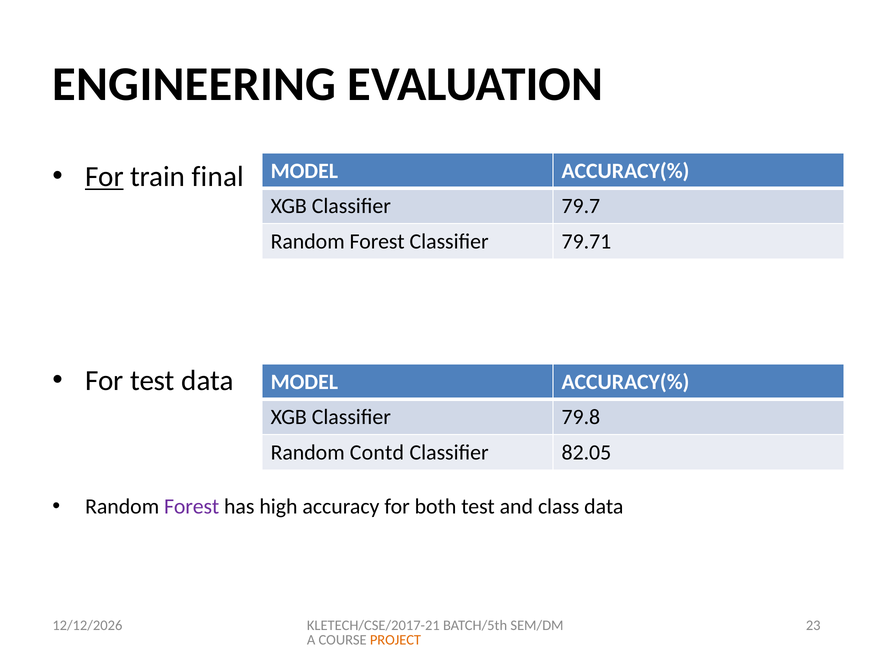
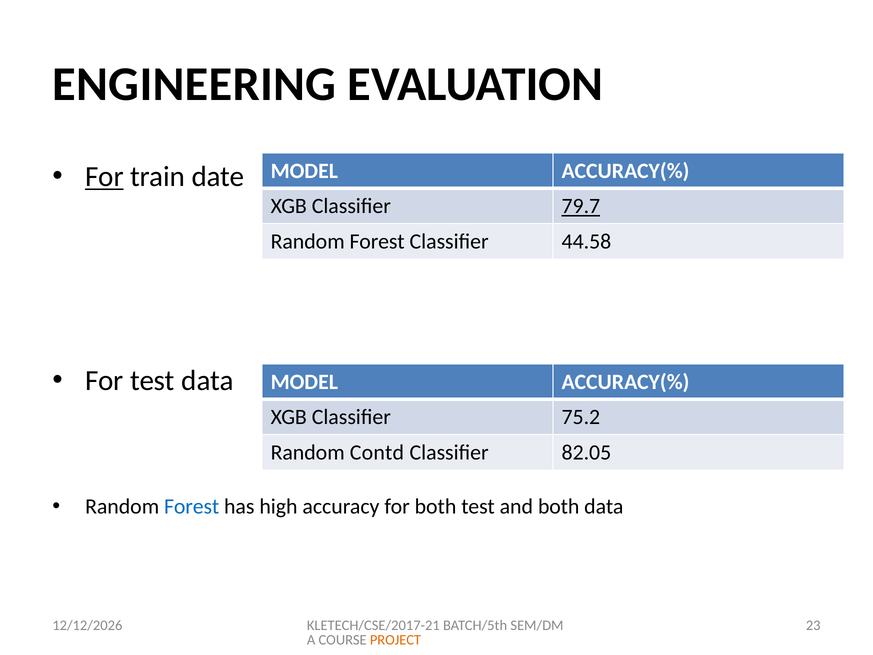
final: final -> date
79.7 underline: none -> present
79.71: 79.71 -> 44.58
79.8: 79.8 -> 75.2
Forest at (192, 506) colour: purple -> blue
and class: class -> both
